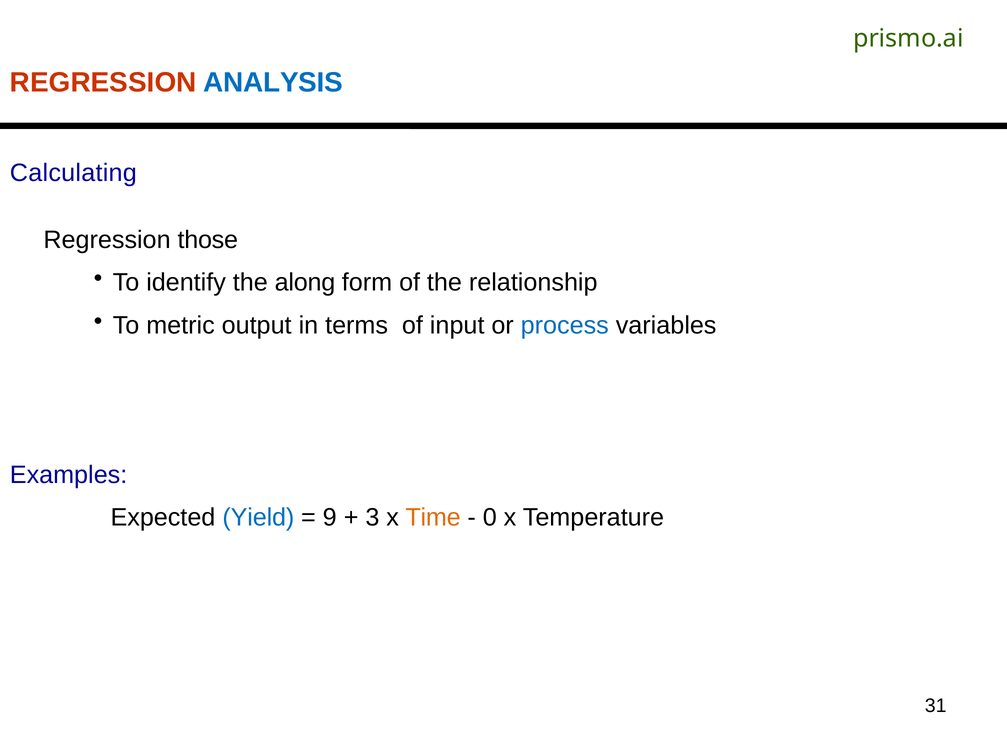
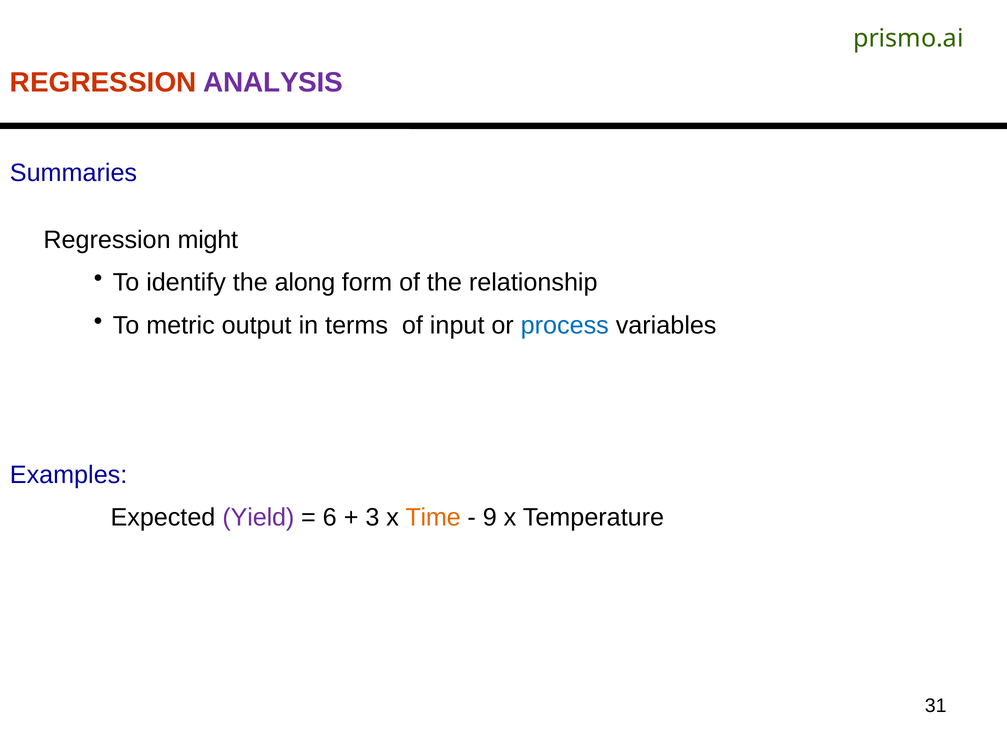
ANALYSIS colour: blue -> purple
Calculating: Calculating -> Summaries
those: those -> might
Yield colour: blue -> purple
9: 9 -> 6
0: 0 -> 9
